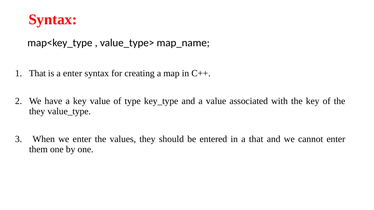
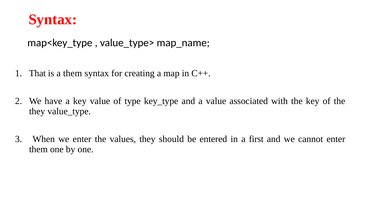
a enter: enter -> them
a that: that -> first
